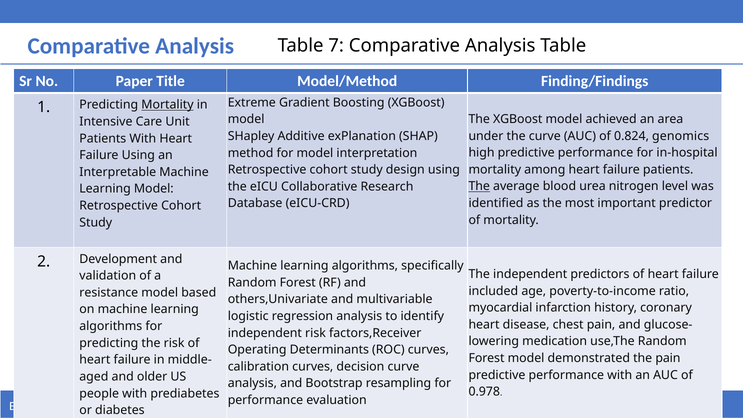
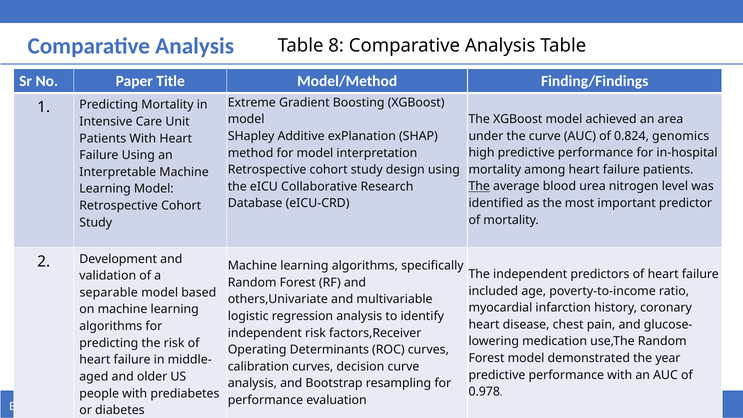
7: 7 -> 8
Mortality at (167, 105) underline: present -> none
resistance: resistance -> separable
the pain: pain -> year
